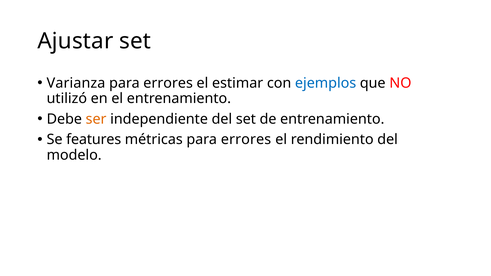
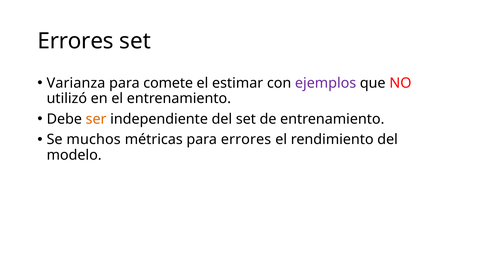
Ajustar at (75, 41): Ajustar -> Errores
errores at (168, 83): errores -> comete
ejemplos colour: blue -> purple
features: features -> muchos
